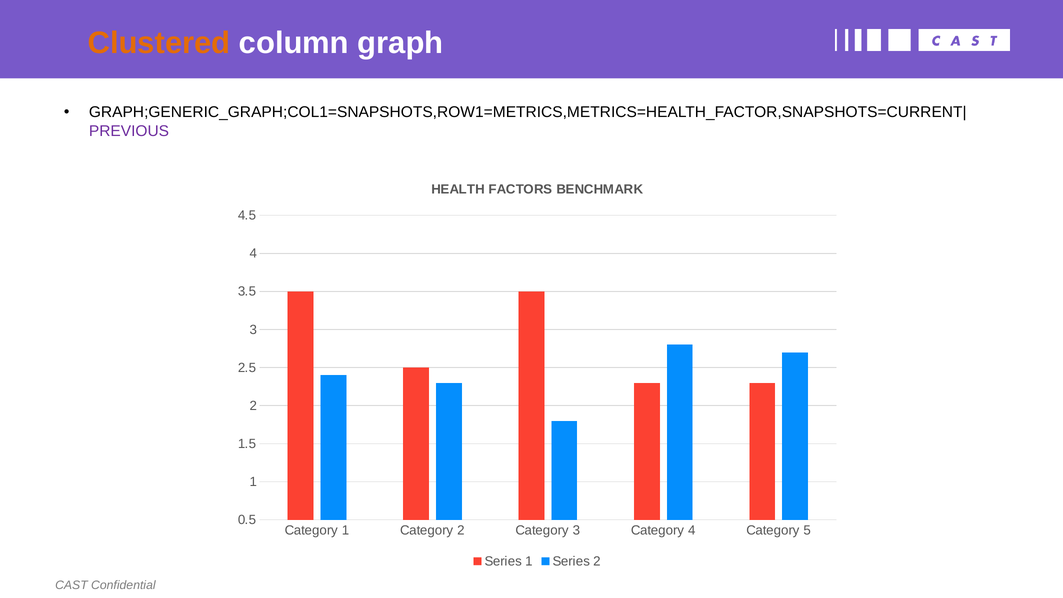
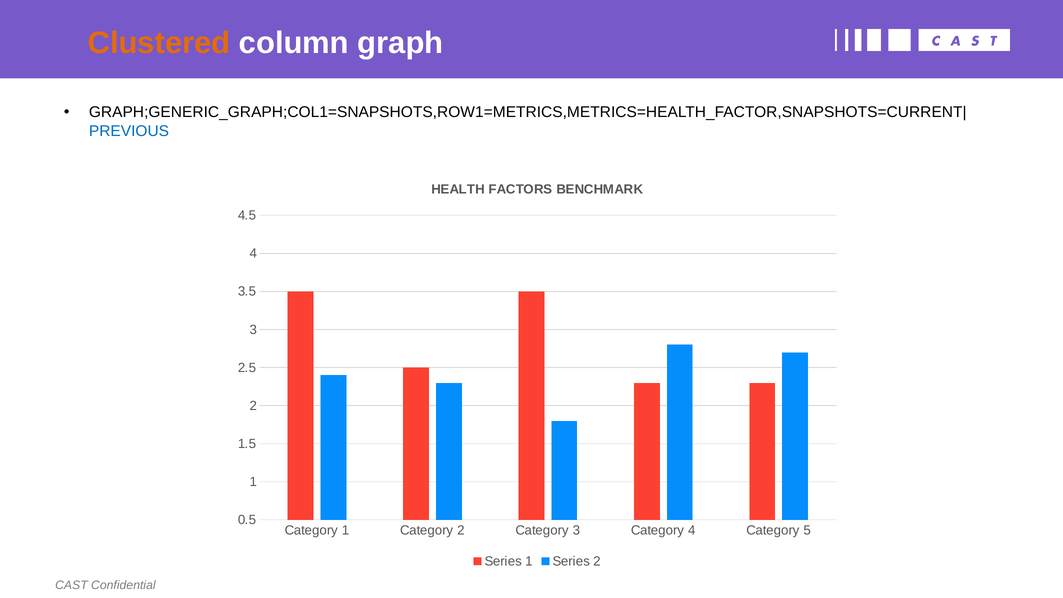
PREVIOUS colour: purple -> blue
